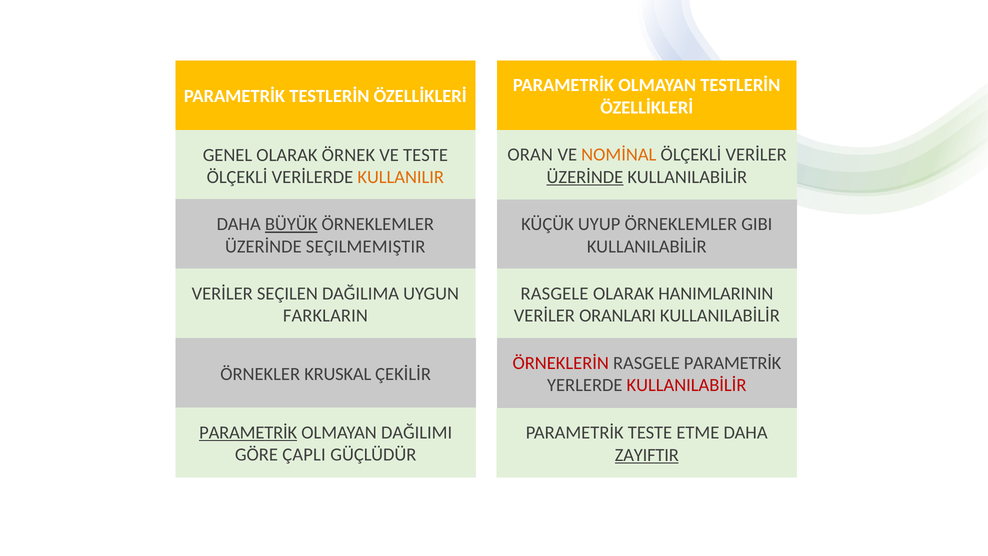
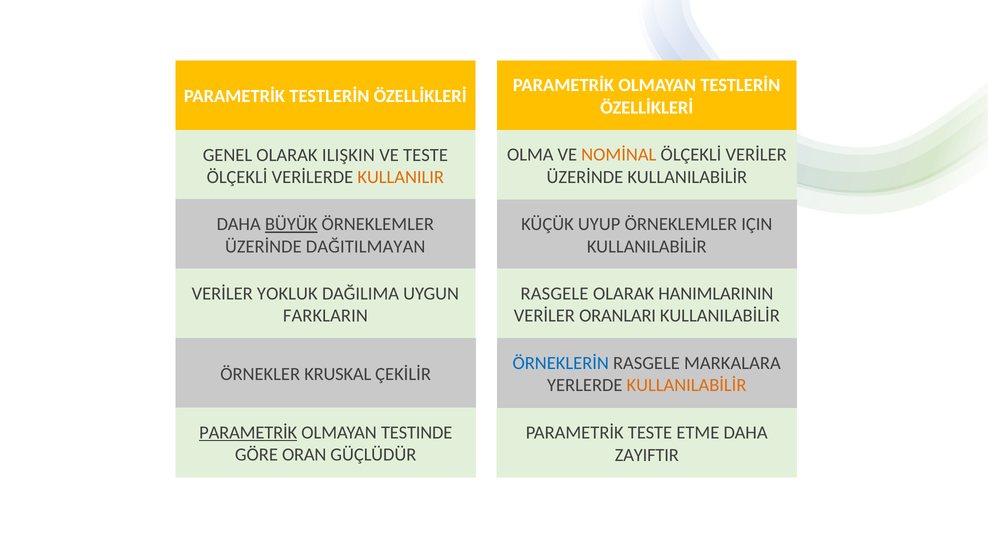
ORAN: ORAN -> OLMA
ÖRNEK: ÖRNEK -> ILIŞKIN
ÜZERİNDE at (585, 177) underline: present -> none
GIBI: GIBI -> IÇIN
SEÇILMEMIŞTIR: SEÇILMEMIŞTIR -> DAĞITILMAYAN
SEÇILEN: SEÇILEN -> YOKLUK
ÖRNEKLERİN colour: red -> blue
RASGELE PARAMETRİK: PARAMETRİK -> MARKALARA
KULLANILABİLİR at (686, 385) colour: red -> orange
DAĞILIMI: DAĞILIMI -> TESTINDE
ÇAPLI: ÇAPLI -> ORAN
ZAYIFTIR underline: present -> none
